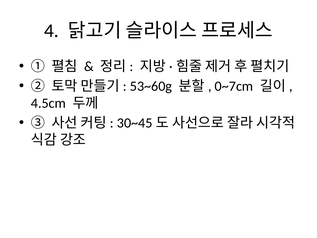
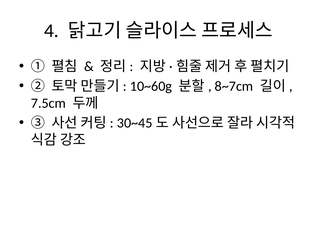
53~60g: 53~60g -> 10~60g
0~7cm: 0~7cm -> 8~7cm
4.5cm: 4.5cm -> 7.5cm
